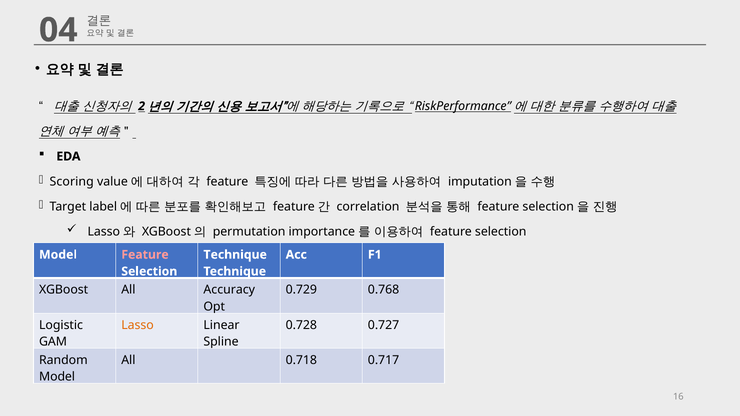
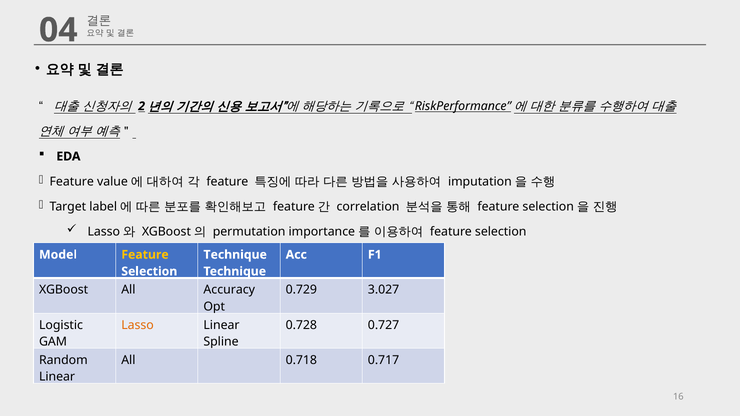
Scoring at (72, 182): Scoring -> Feature
Feature at (145, 255) colour: pink -> yellow
0.768: 0.768 -> 3.027
Model at (57, 377): Model -> Linear
